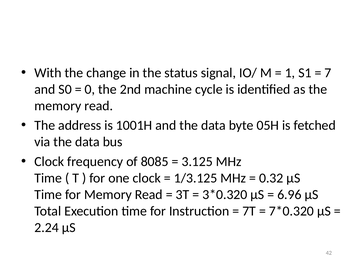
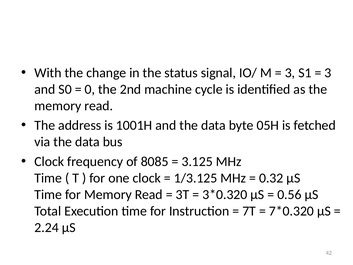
1 at (290, 73): 1 -> 3
7 at (328, 73): 7 -> 3
6.96: 6.96 -> 0.56
